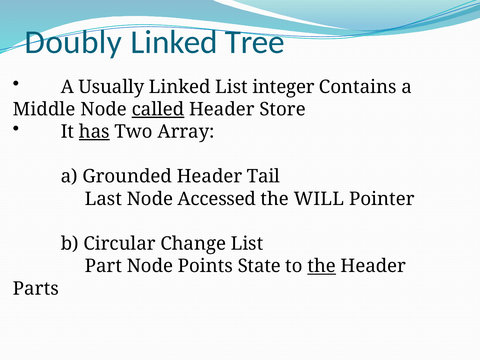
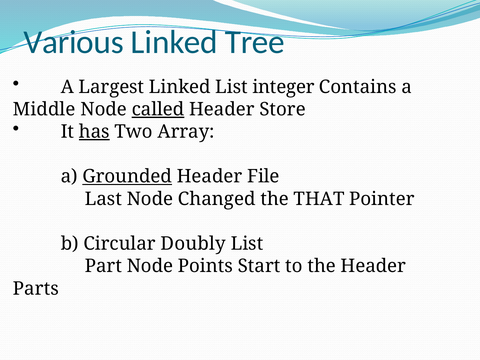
Doubly: Doubly -> Various
Usually: Usually -> Largest
Grounded underline: none -> present
Tail: Tail -> File
Accessed: Accessed -> Changed
WILL: WILL -> THAT
Change: Change -> Doubly
State: State -> Start
the at (322, 266) underline: present -> none
